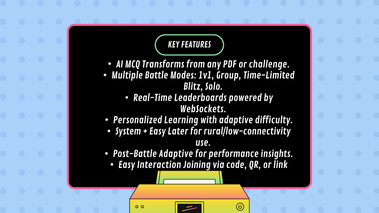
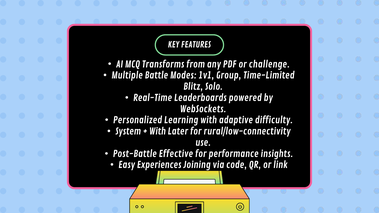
Easy at (157, 132): Easy -> With
Post-Battle Adaptive: Adaptive -> Effective
Interaction: Interaction -> Experiences
